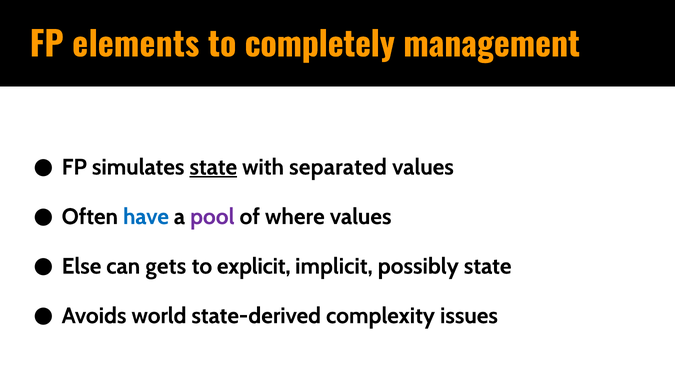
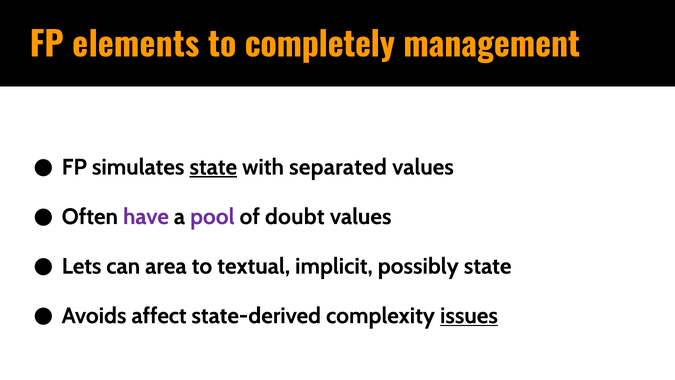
have colour: blue -> purple
where: where -> doubt
Else: Else -> Lets
gets: gets -> area
explicit: explicit -> textual
world: world -> affect
issues underline: none -> present
